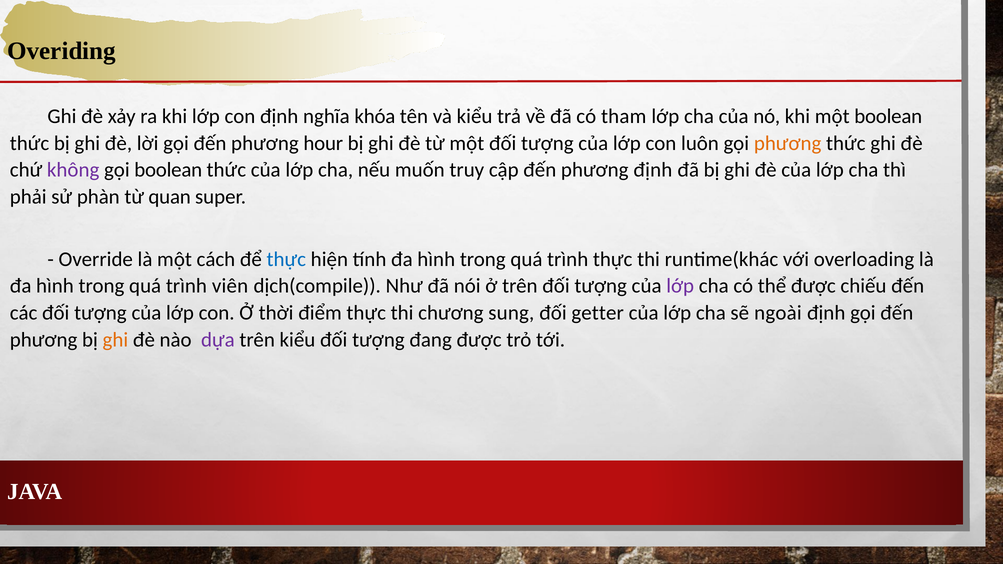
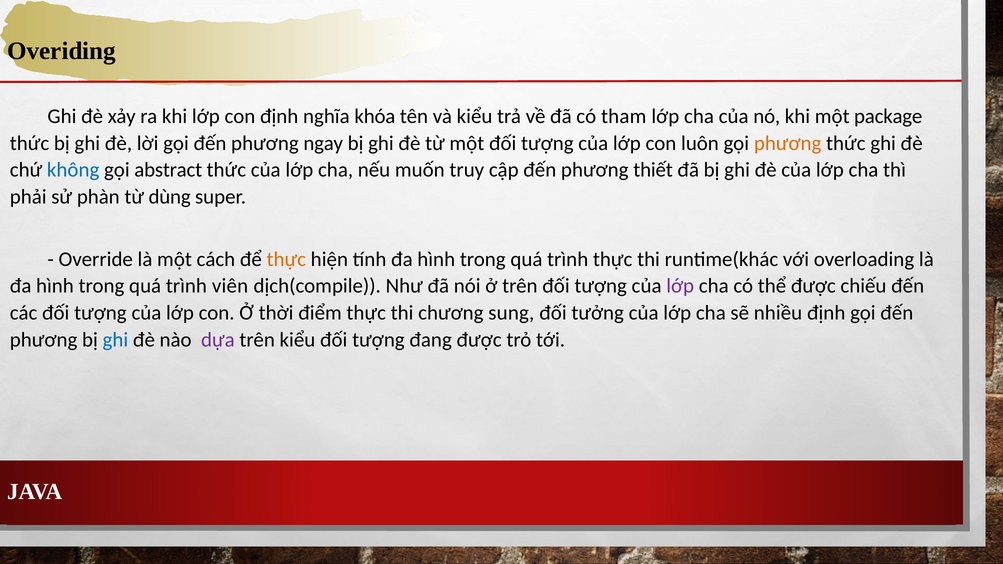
một boolean: boolean -> package
hour: hour -> ngay
không colour: purple -> blue
gọi boolean: boolean -> abstract
phương định: định -> thiết
quan: quan -> dùng
thực at (286, 259) colour: blue -> orange
getter: getter -> tưởng
ngoài: ngoài -> nhiều
ghi at (115, 340) colour: orange -> blue
